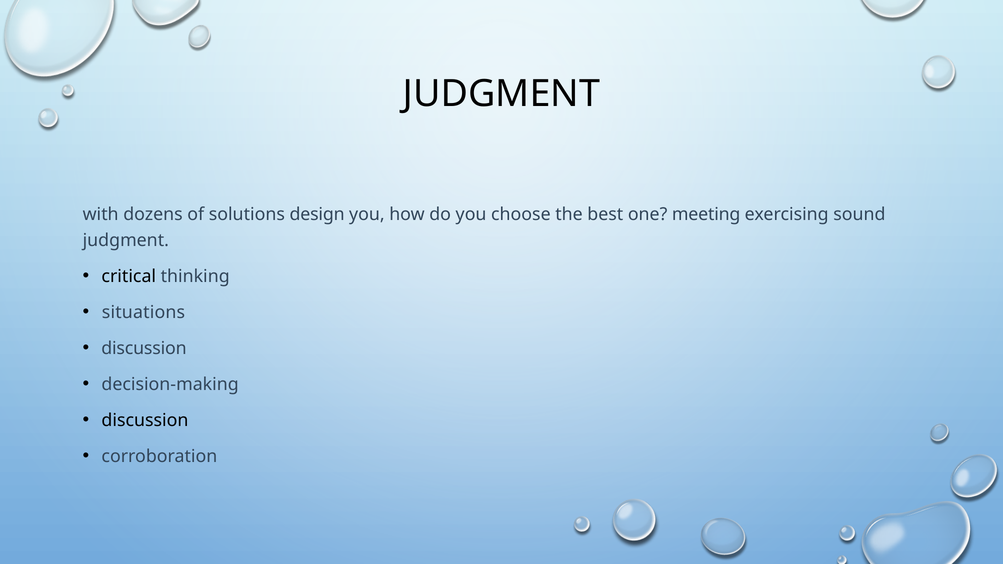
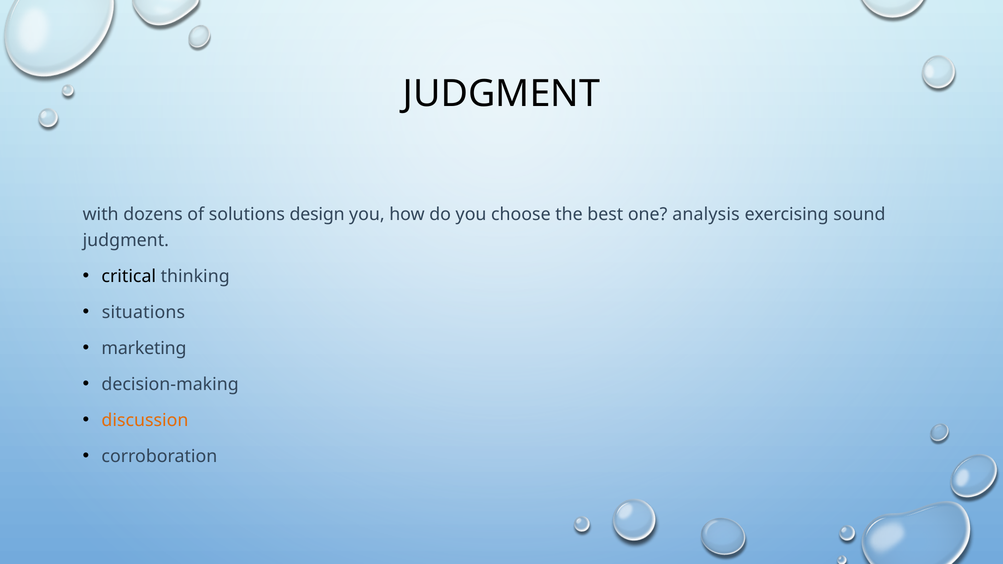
meeting: meeting -> analysis
discussion at (144, 348): discussion -> marketing
discussion at (145, 420) colour: black -> orange
